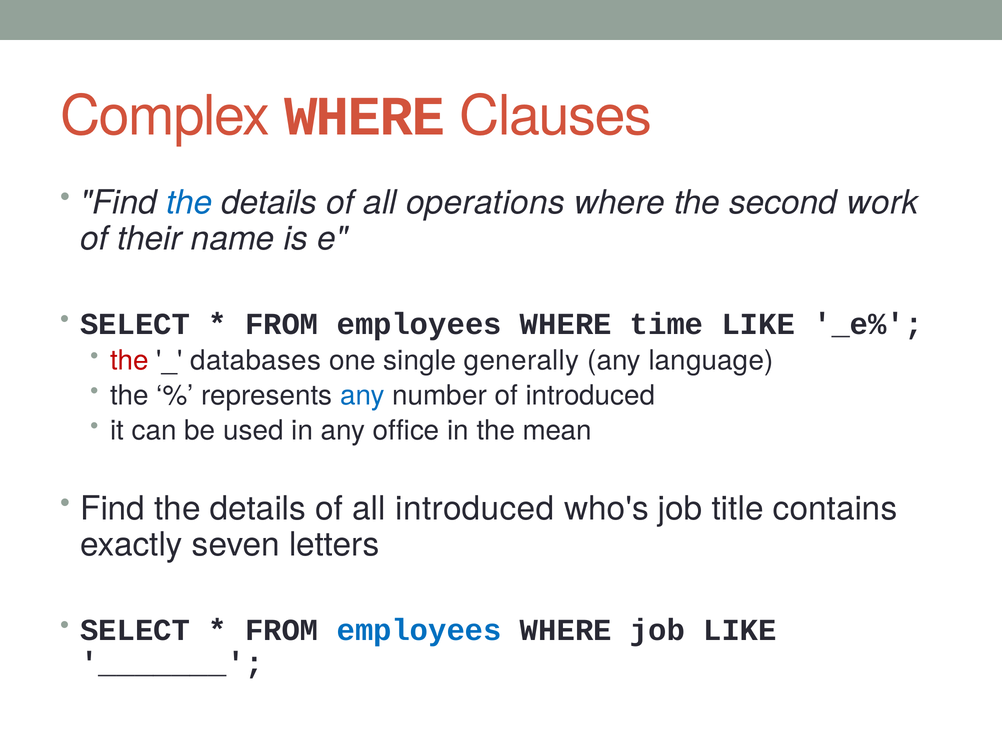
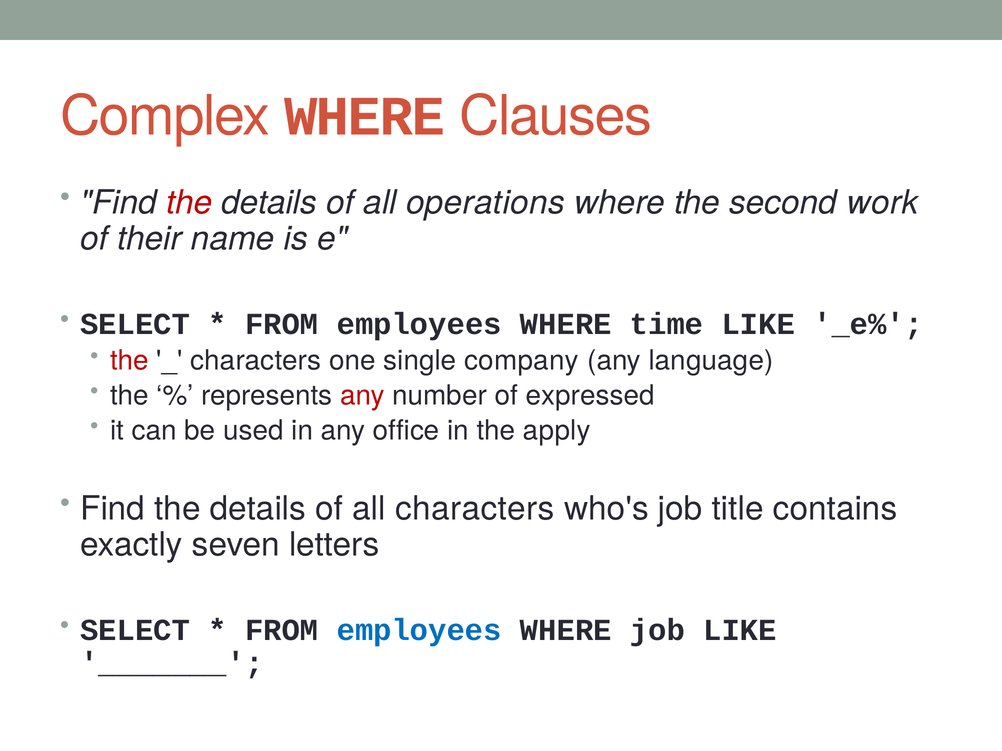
the at (189, 203) colour: blue -> red
databases at (256, 361): databases -> characters
generally: generally -> company
any at (362, 396) colour: blue -> red
of introduced: introduced -> expressed
mean: mean -> apply
all introduced: introduced -> characters
